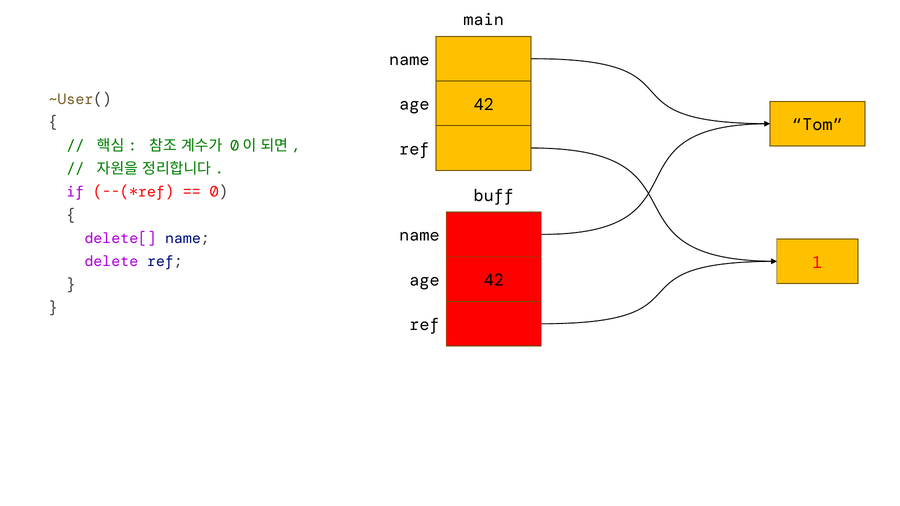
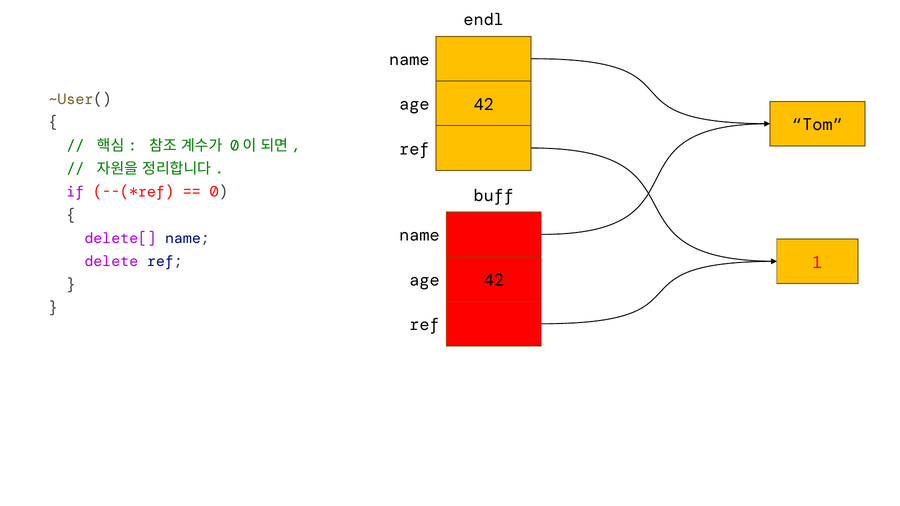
main: main -> endl
